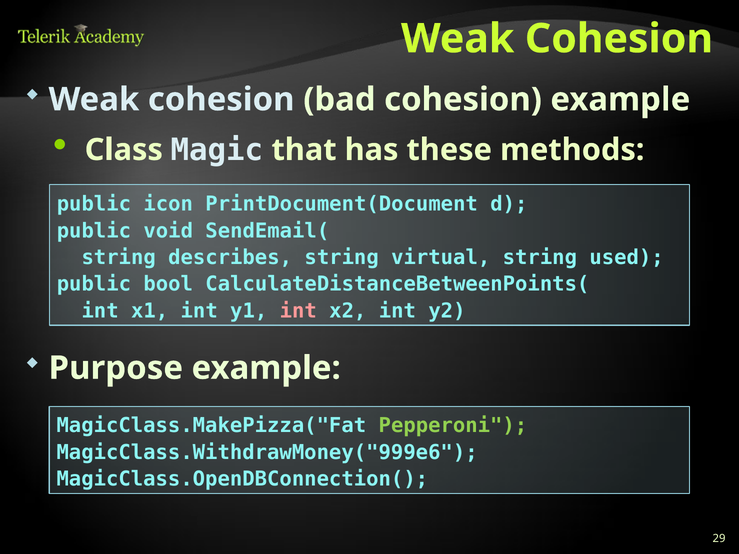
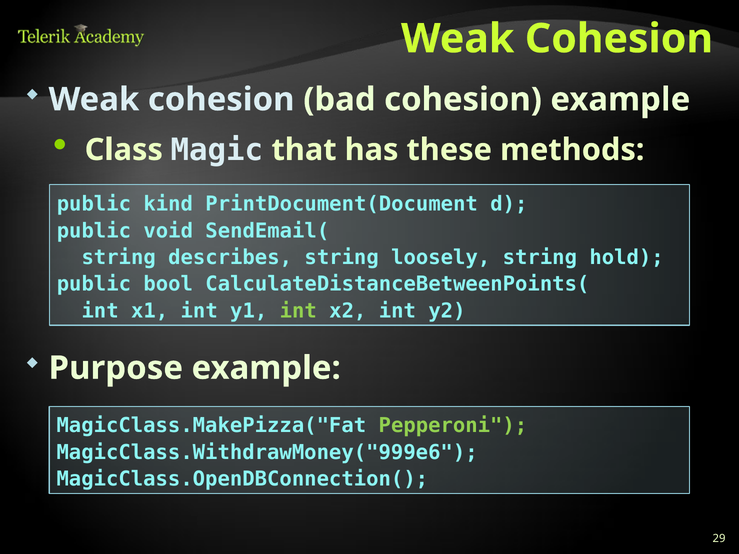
icon: icon -> kind
virtual: virtual -> loosely
used: used -> hold
int at (298, 311) colour: pink -> light green
